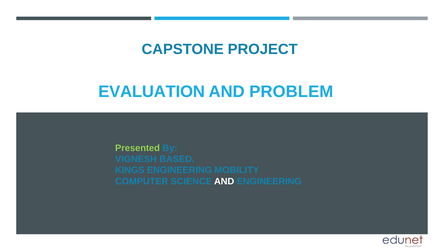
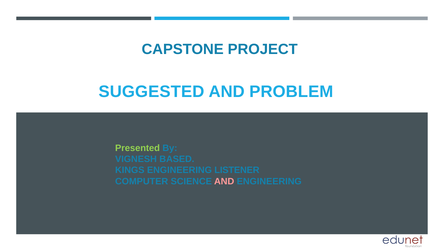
EVALUATION: EVALUATION -> SUGGESTED
MOBILITY: MOBILITY -> LISTENER
AND at (224, 181) colour: white -> pink
